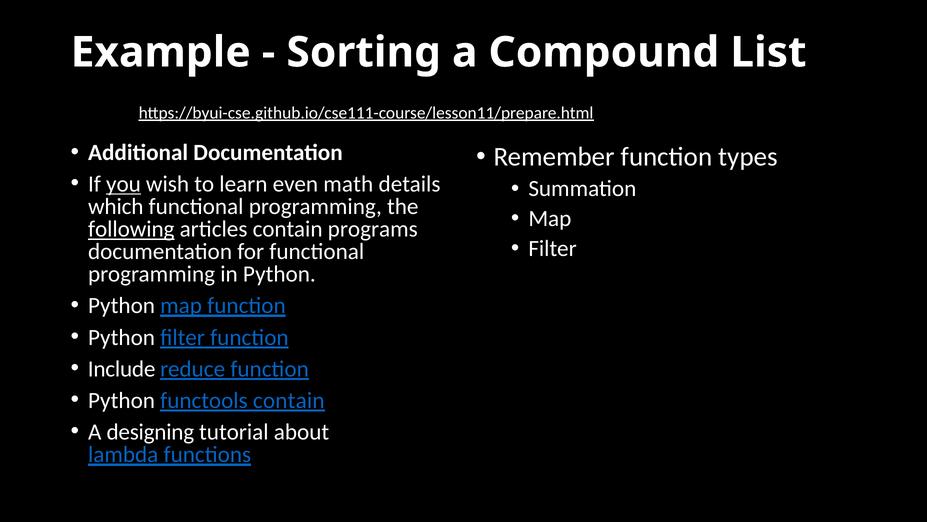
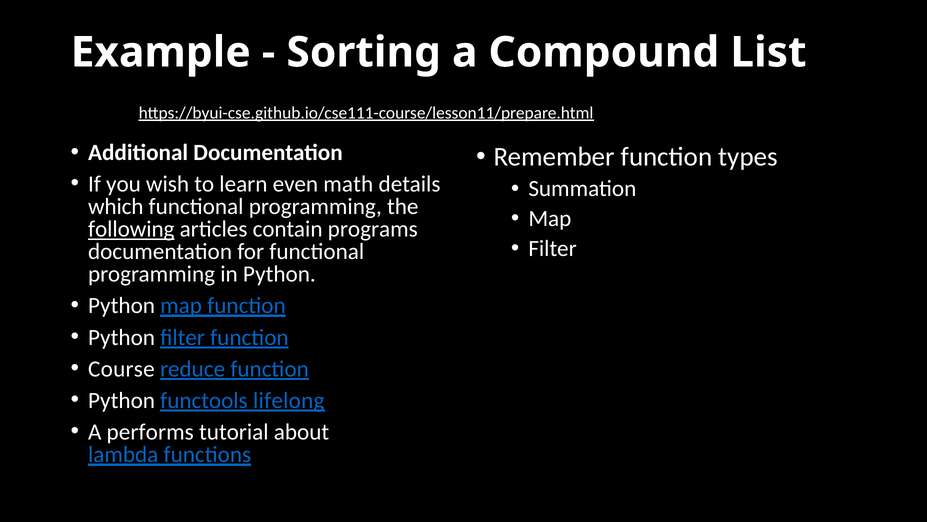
you underline: present -> none
Include: Include -> Course
functools contain: contain -> lifelong
designing: designing -> performs
